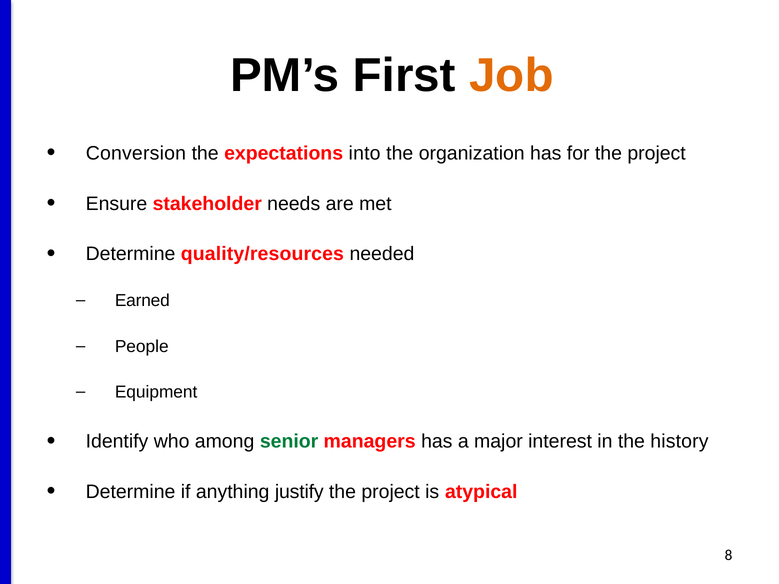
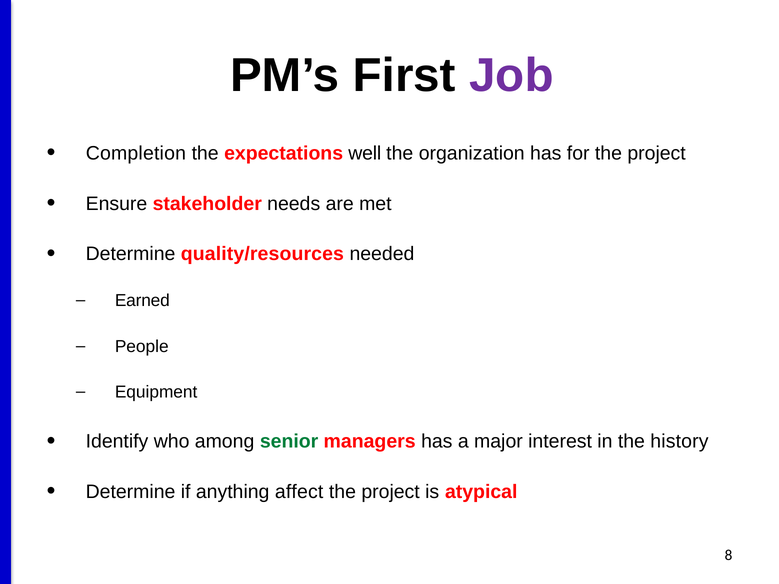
Job colour: orange -> purple
Conversion: Conversion -> Completion
into: into -> well
justify: justify -> affect
